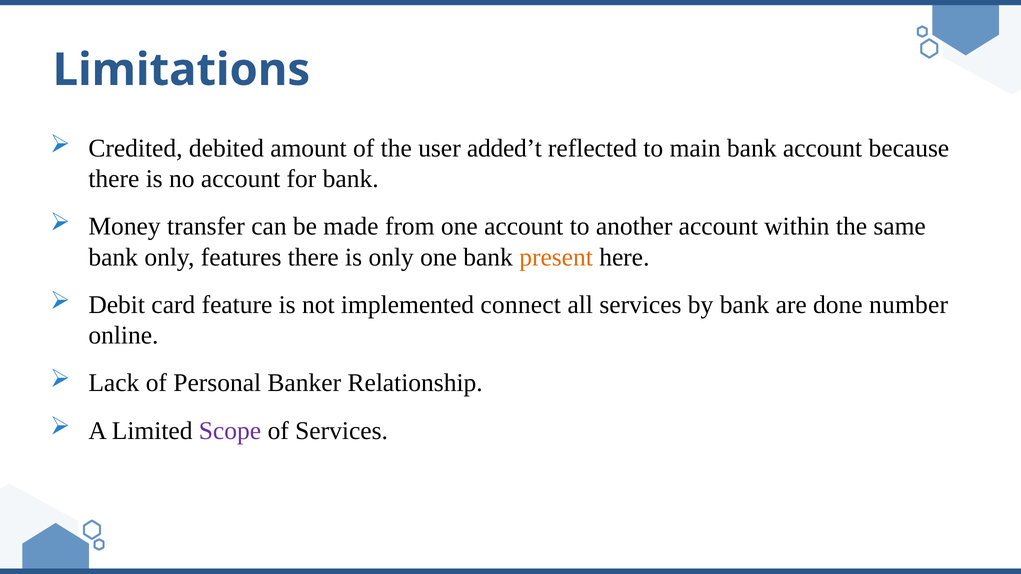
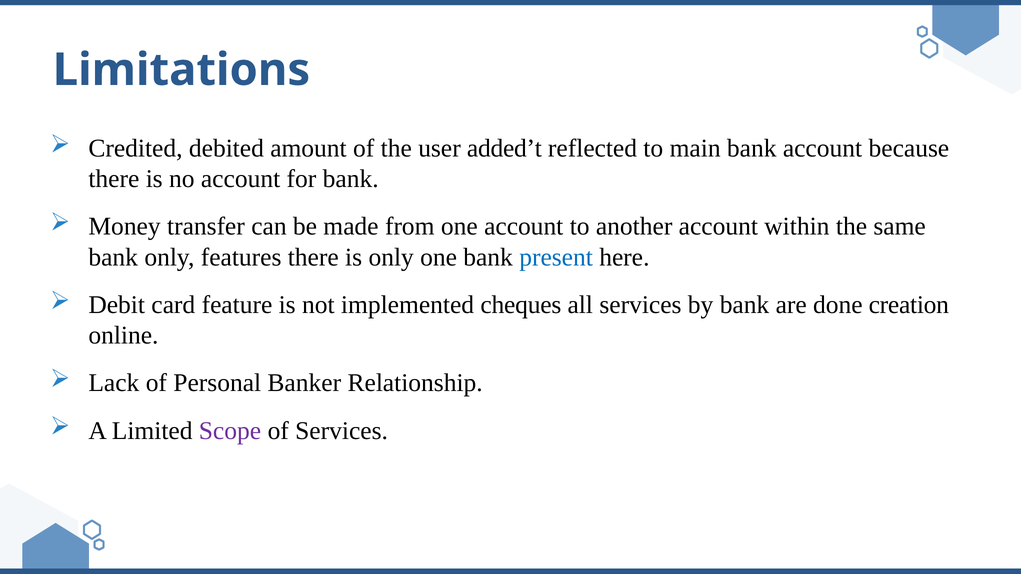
present colour: orange -> blue
connect: connect -> cheques
number: number -> creation
